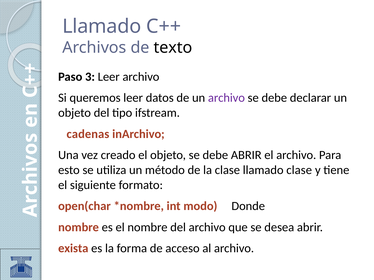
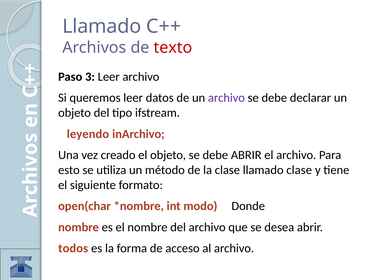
texto colour: black -> red
cadenas: cadenas -> leyendo
exista: exista -> todos
